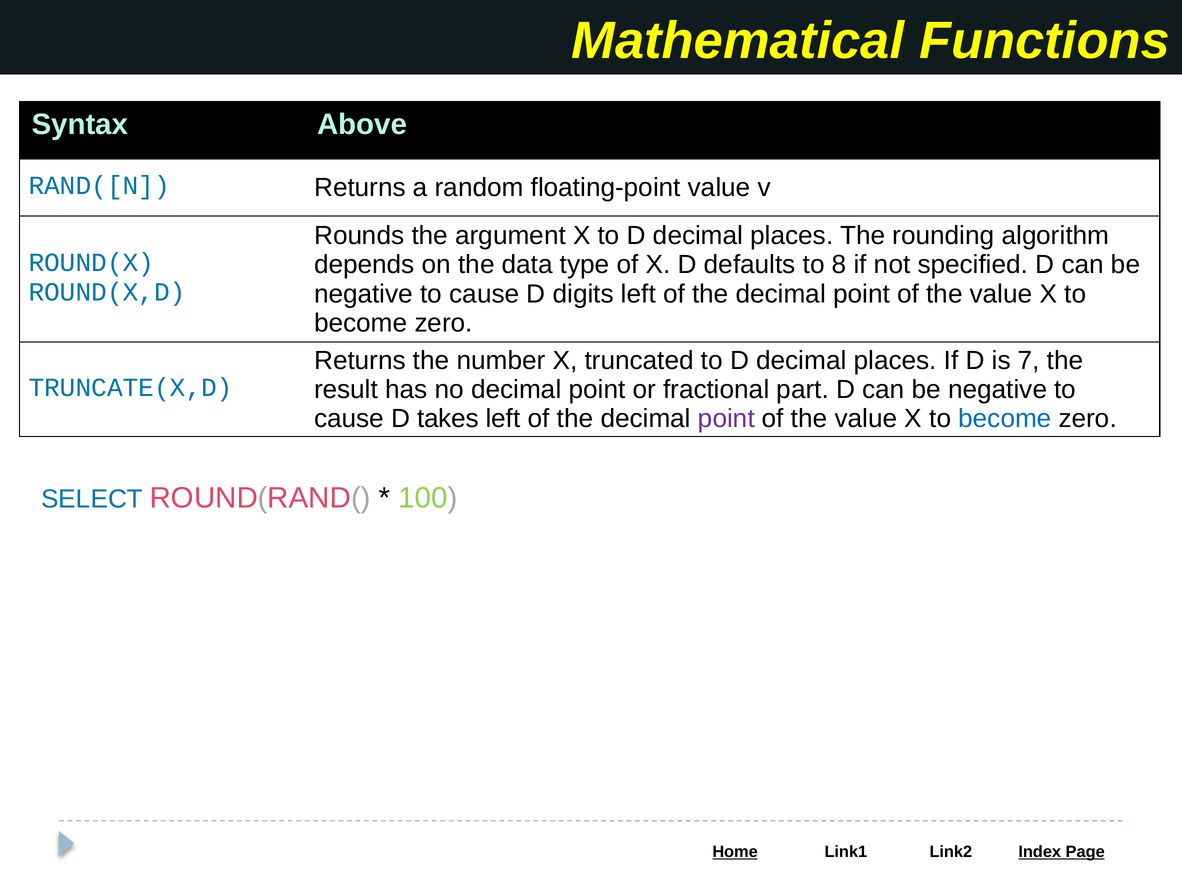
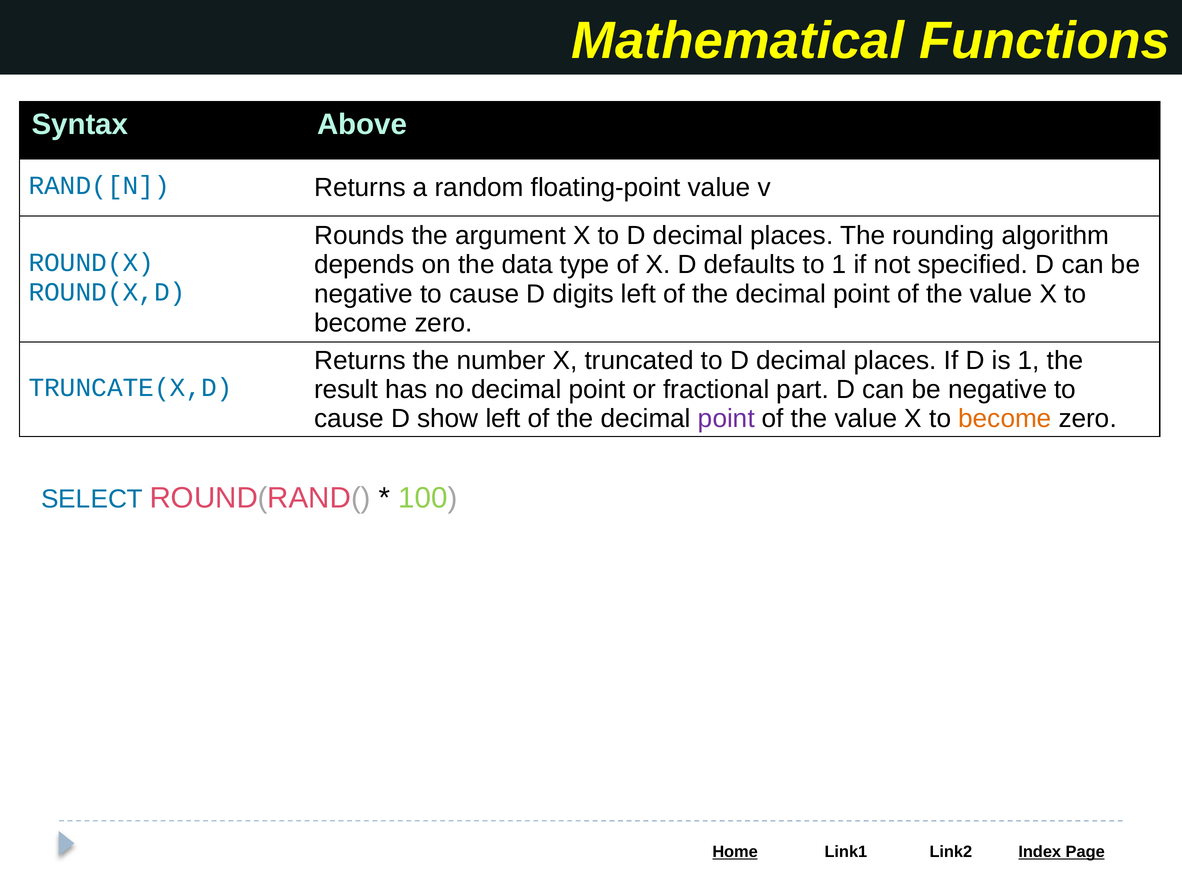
to 8: 8 -> 1
is 7: 7 -> 1
takes: takes -> show
become at (1005, 419) colour: blue -> orange
